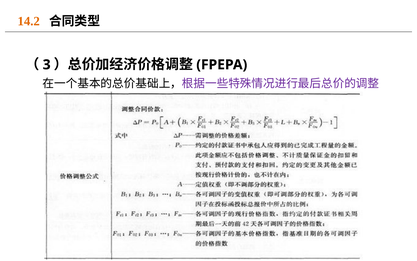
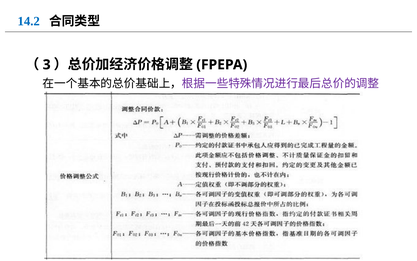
14.2 colour: orange -> blue
